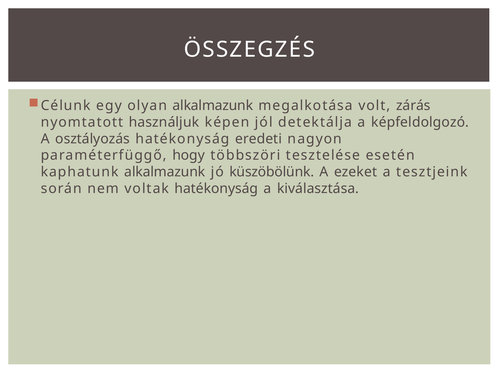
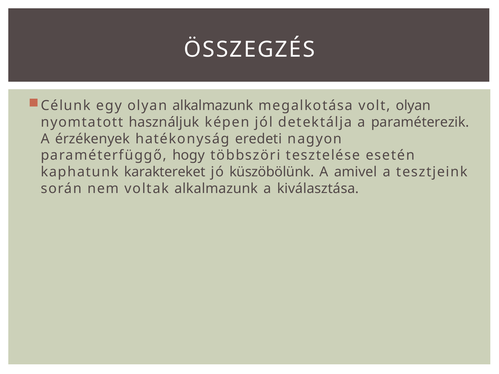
volt zárás: zárás -> olyan
képfeldolgozó: képfeldolgozó -> paraméterezik
osztályozás: osztályozás -> érzékenyek
kaphatunk alkalmazunk: alkalmazunk -> karaktereket
ezeket: ezeket -> amivel
voltak hatékonyság: hatékonyság -> alkalmazunk
